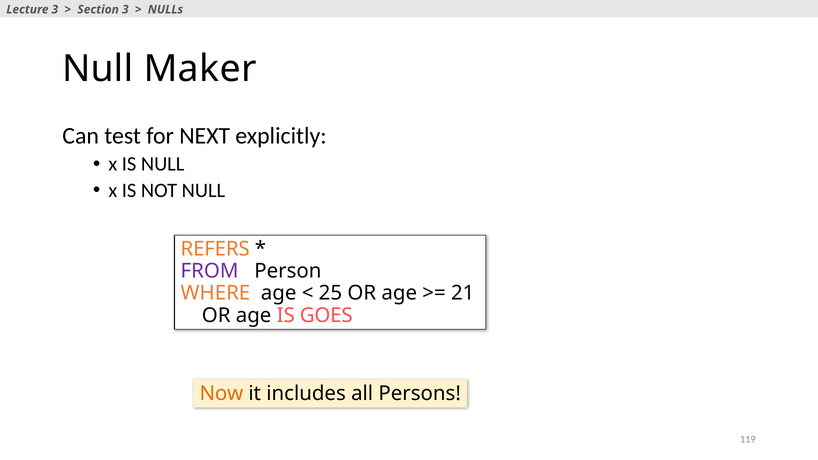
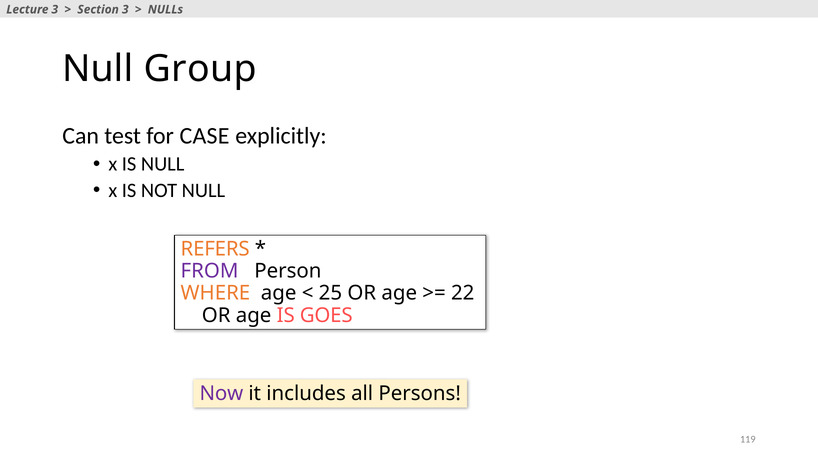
Maker: Maker -> Group
NEXT: NEXT -> CASE
21: 21 -> 22
Now colour: orange -> purple
